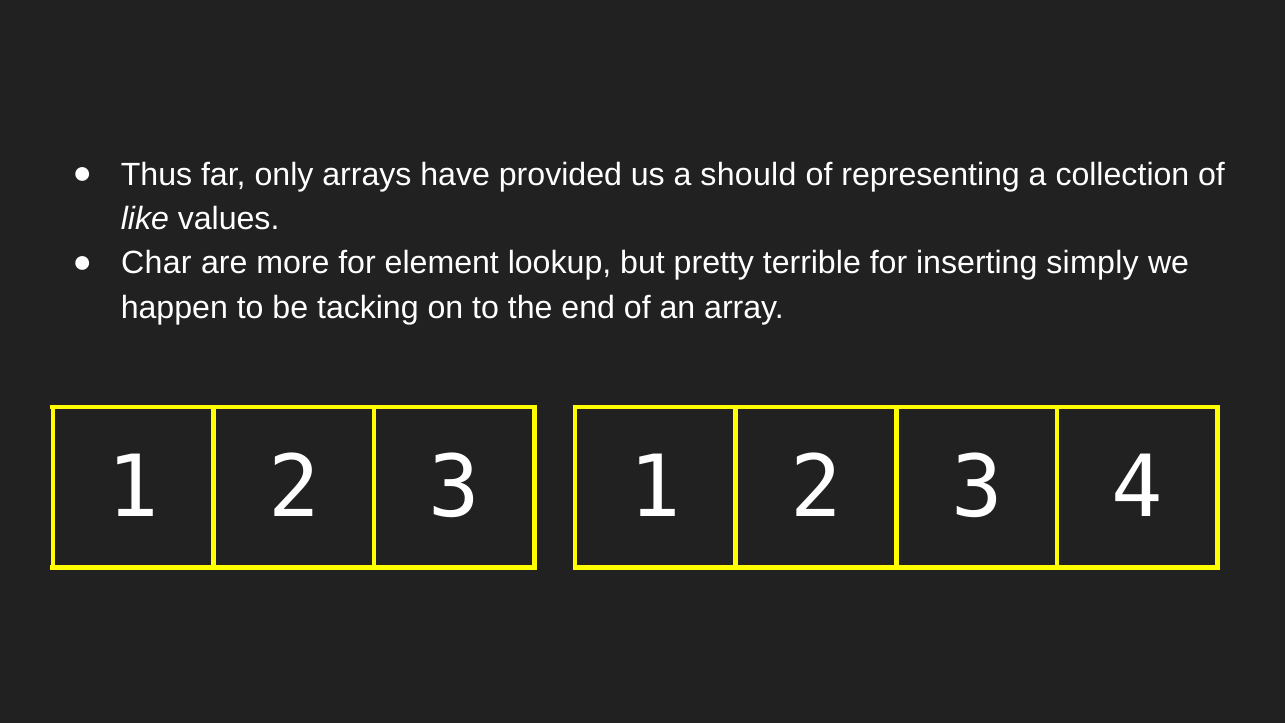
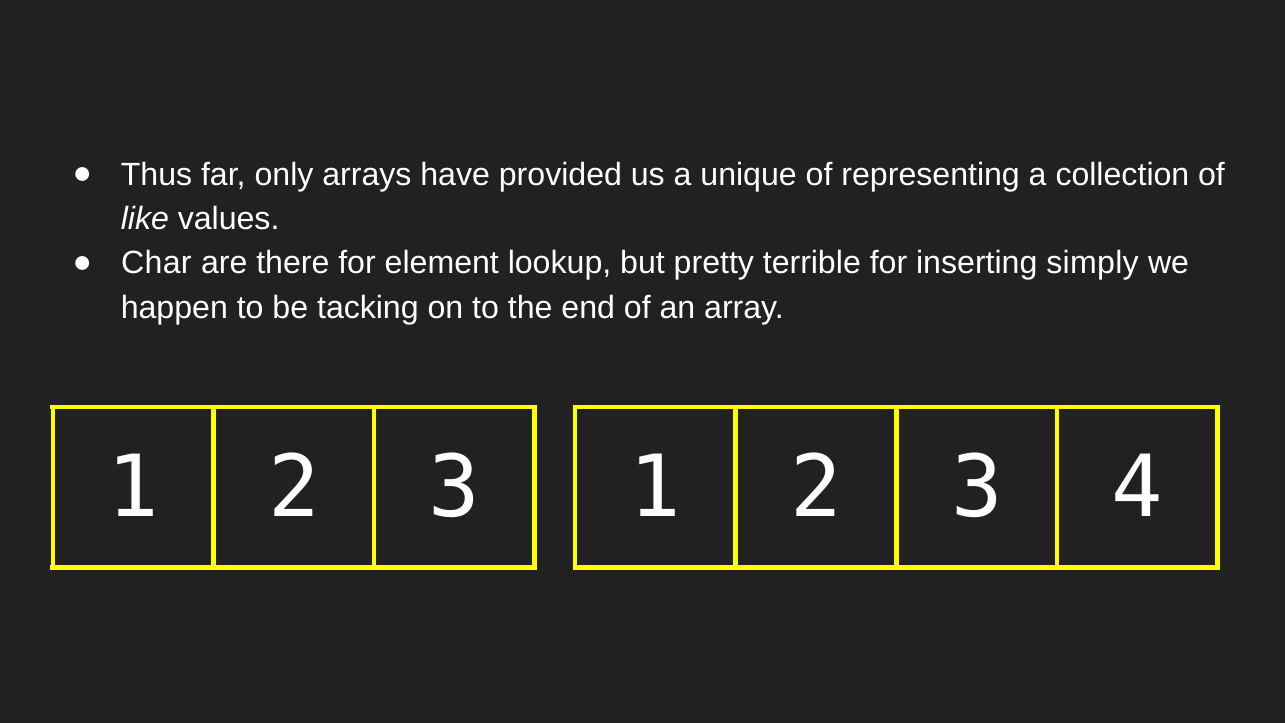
should: should -> unique
more: more -> there
